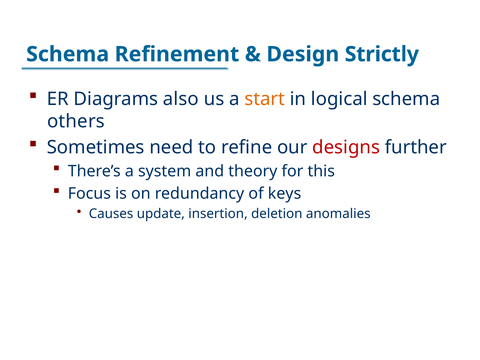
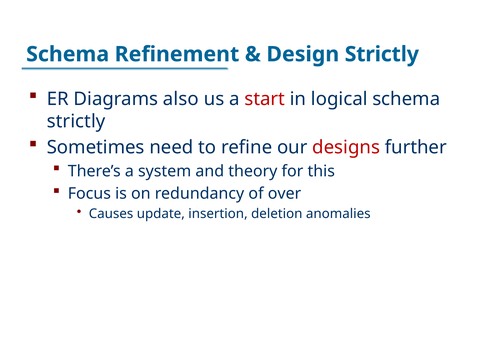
start colour: orange -> red
others at (76, 121): others -> strictly
keys: keys -> over
